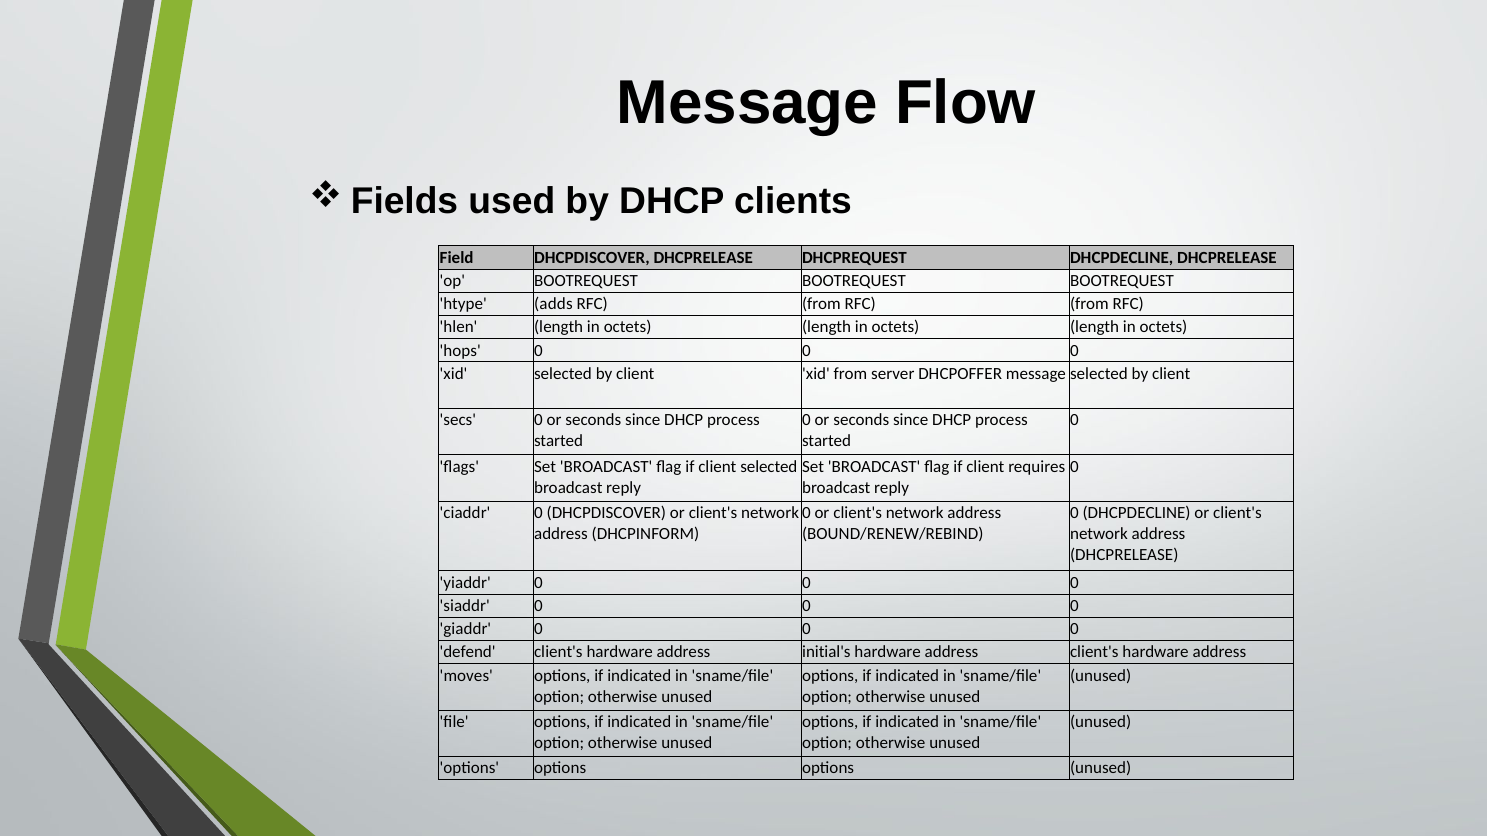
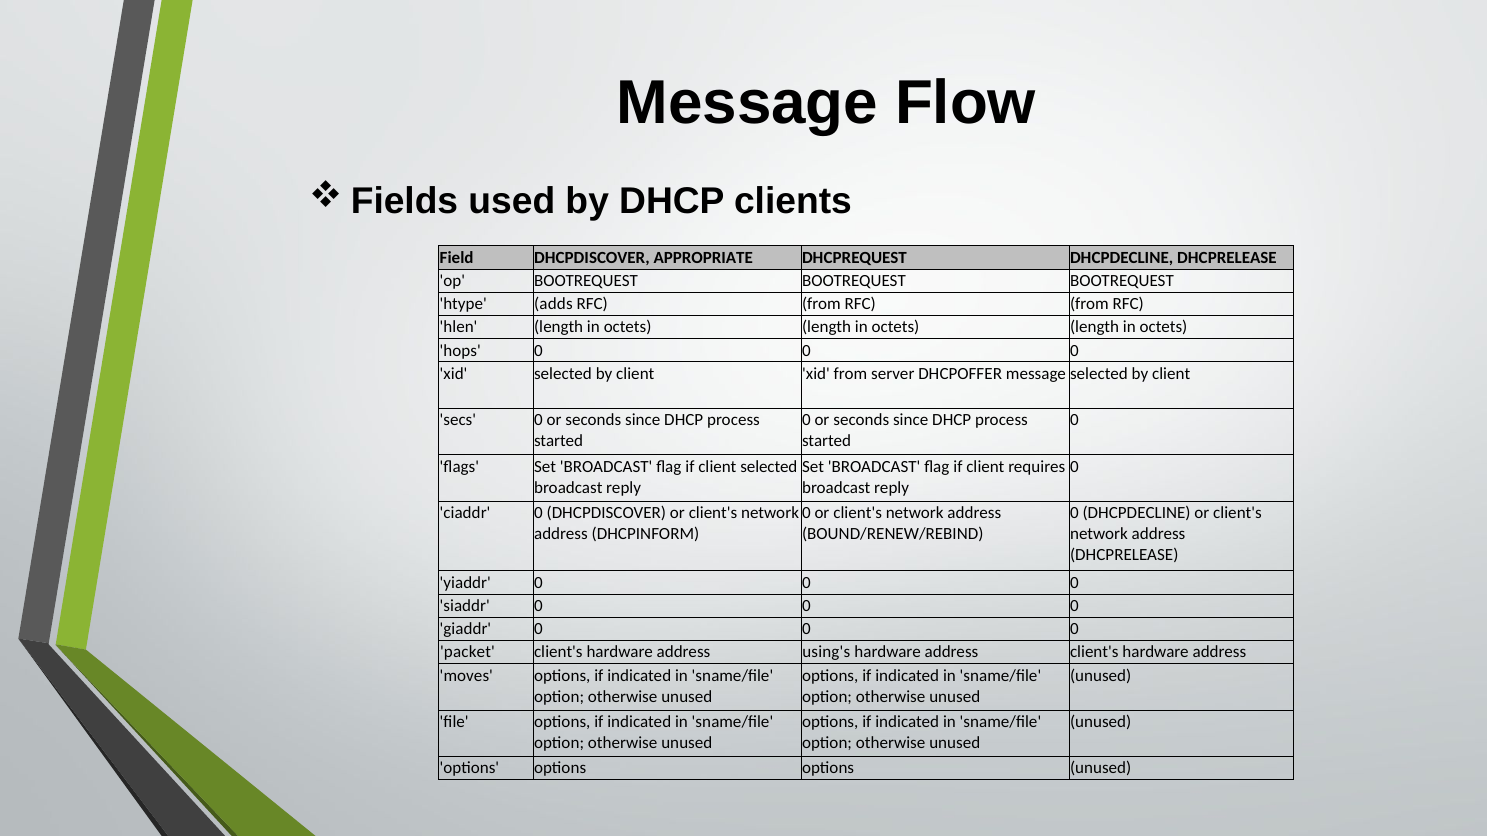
DHCPDISCOVER DHCPRELEASE: DHCPRELEASE -> APPROPRIATE
defend: defend -> packet
initial's: initial's -> using's
